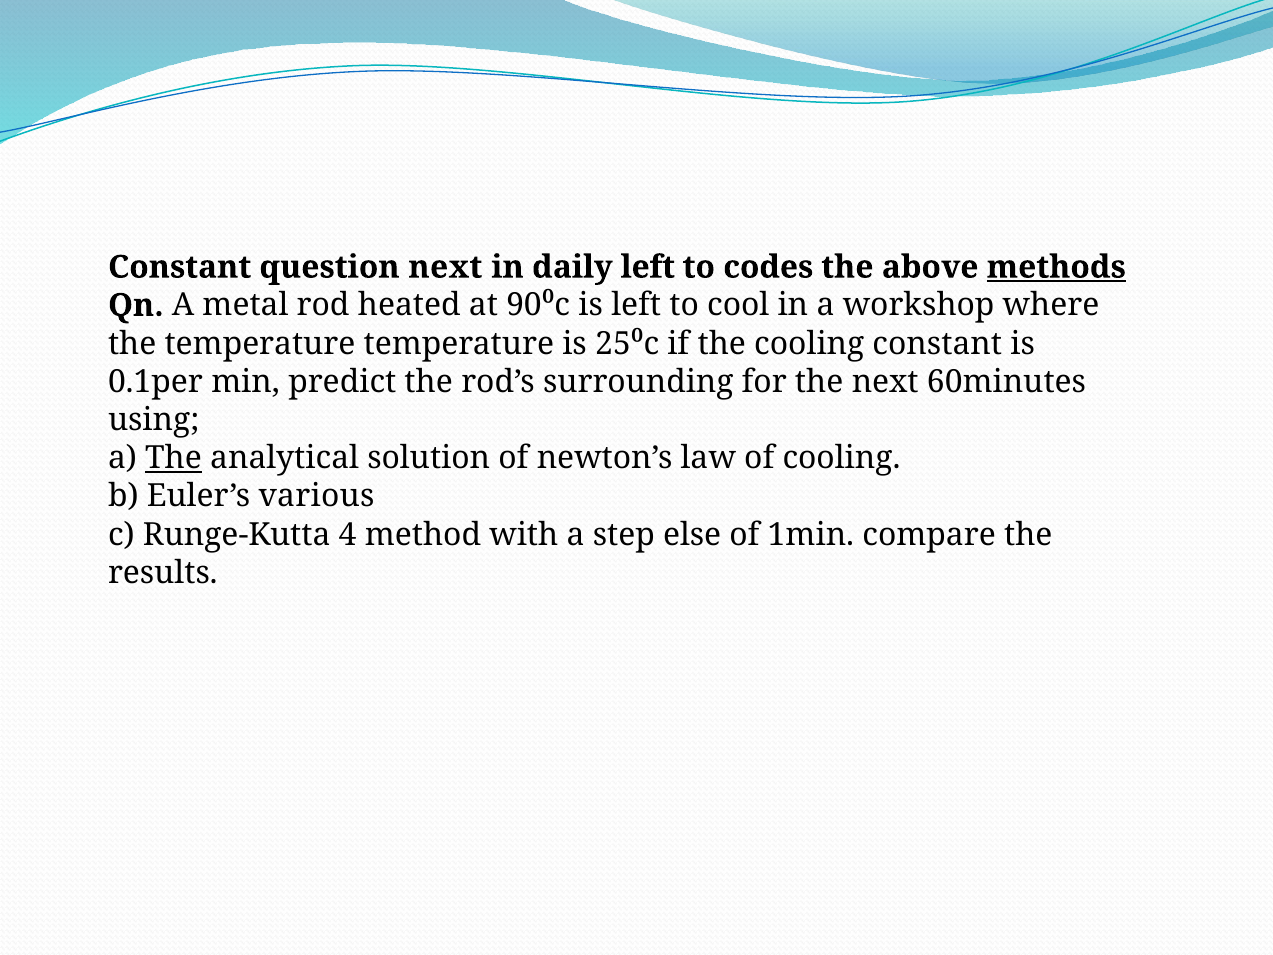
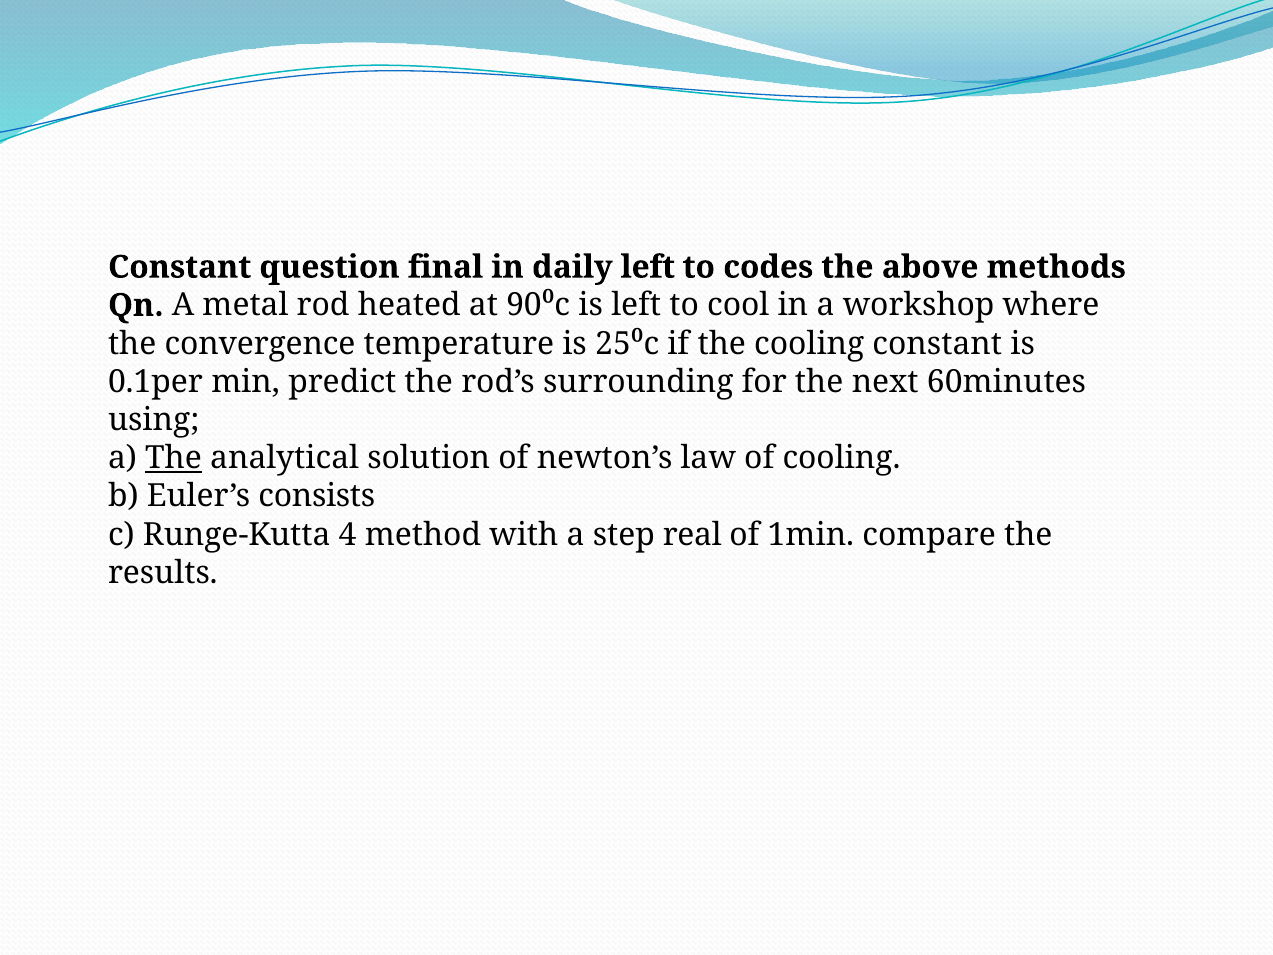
question next: next -> final
methods underline: present -> none
the temperature: temperature -> convergence
various: various -> consists
else: else -> real
